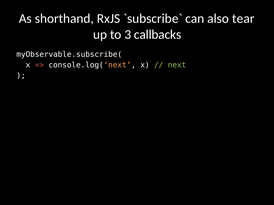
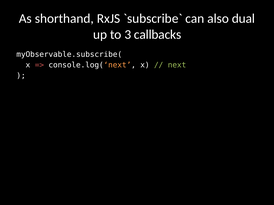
tear: tear -> dual
